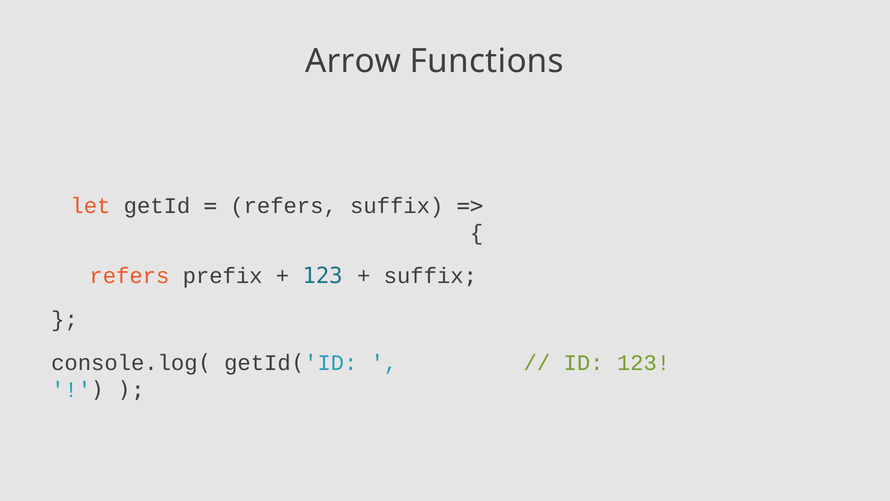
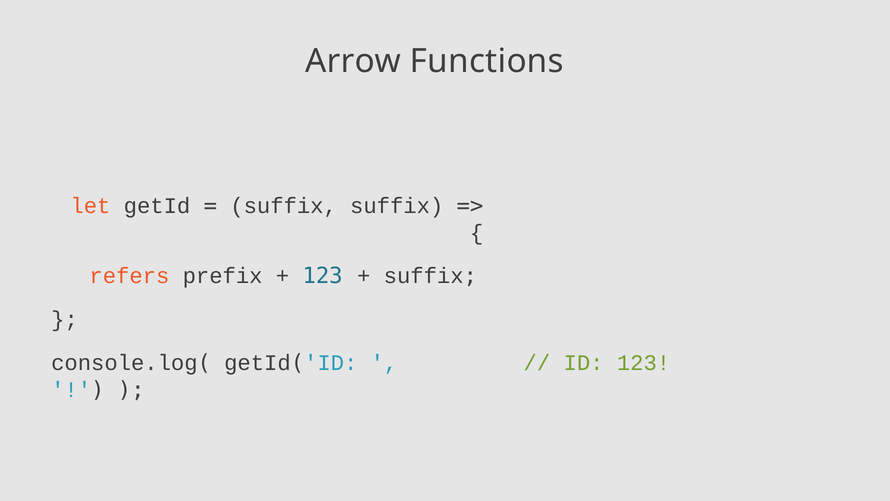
refers at (284, 206): refers -> suffix
